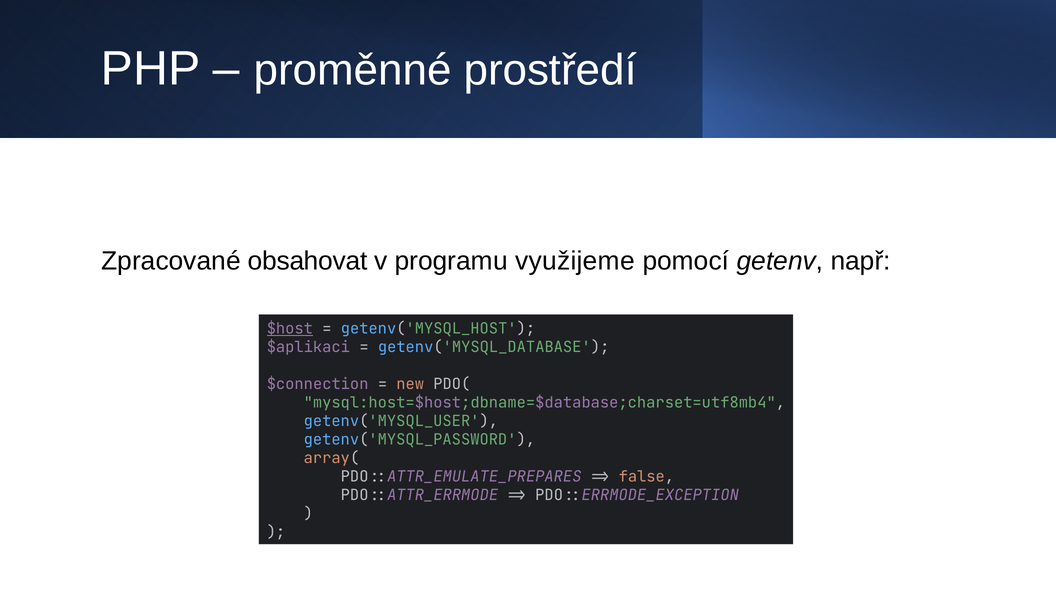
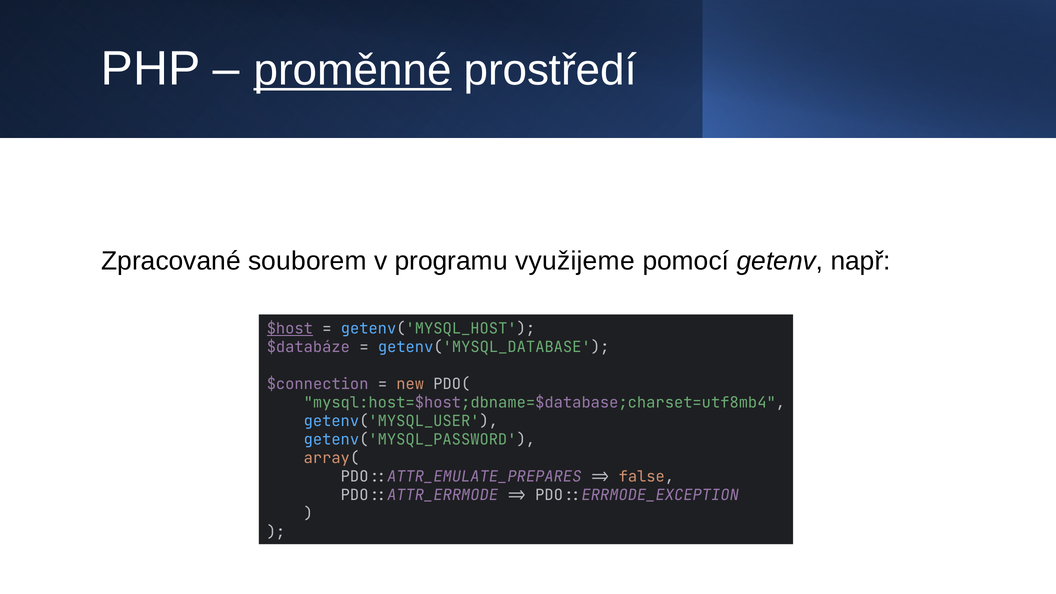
proměnné underline: none -> present
obsahovat: obsahovat -> souborem
$aplikaci: $aplikaci -> $databáze
